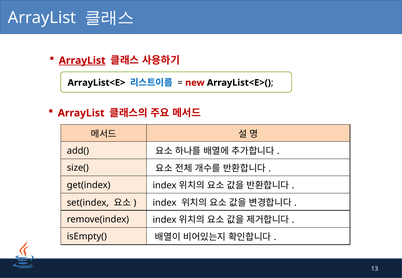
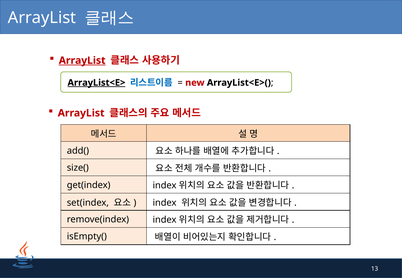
ArrayList<E> underline: none -> present
